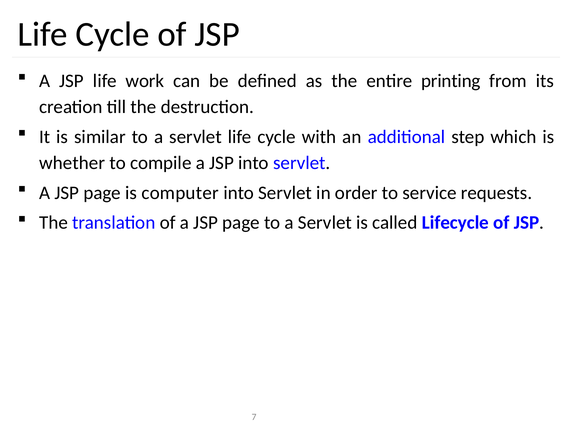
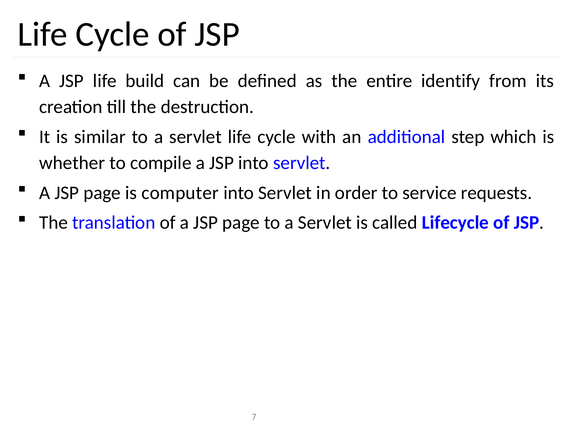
work: work -> build
printing: printing -> identify
